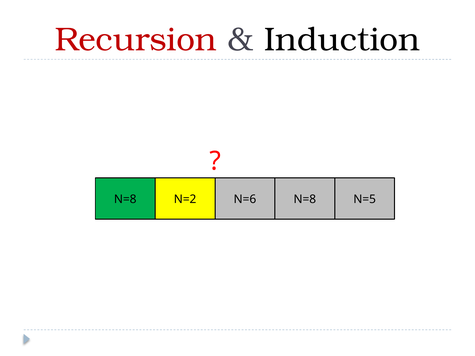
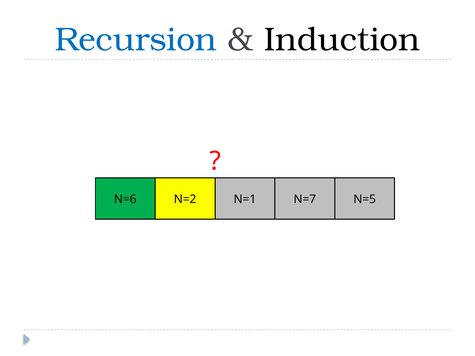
Recursion colour: red -> blue
N=8 at (125, 200): N=8 -> N=6
N=6: N=6 -> N=1
N=2 N=8: N=8 -> N=7
